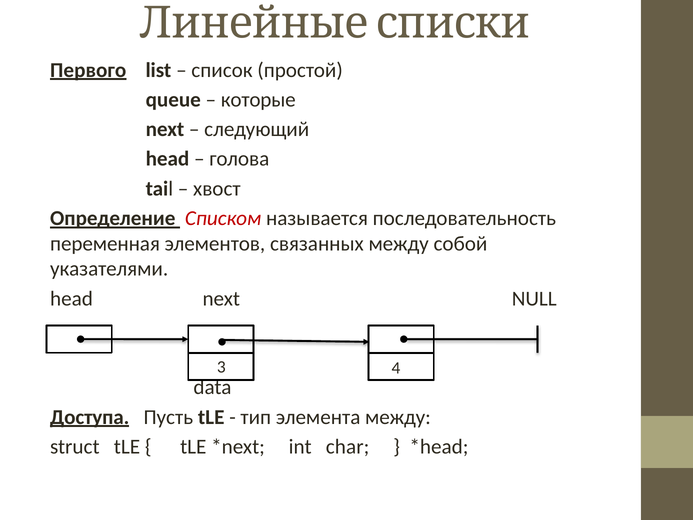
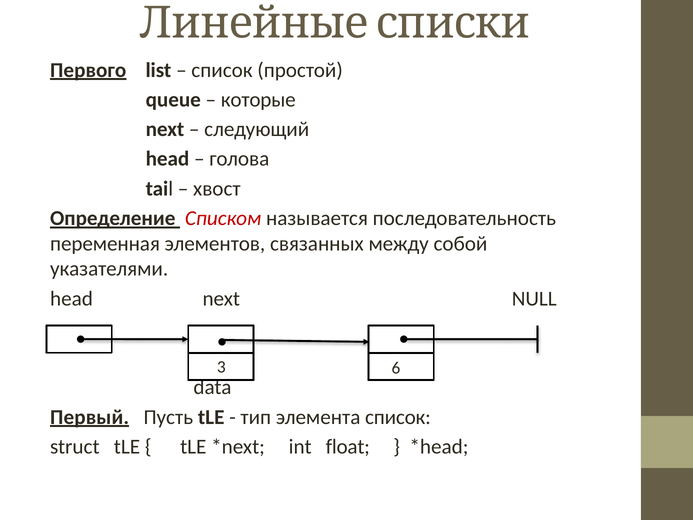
4: 4 -> 6
Доступа: Доступа -> Первый
элемента между: между -> список
char: char -> float
